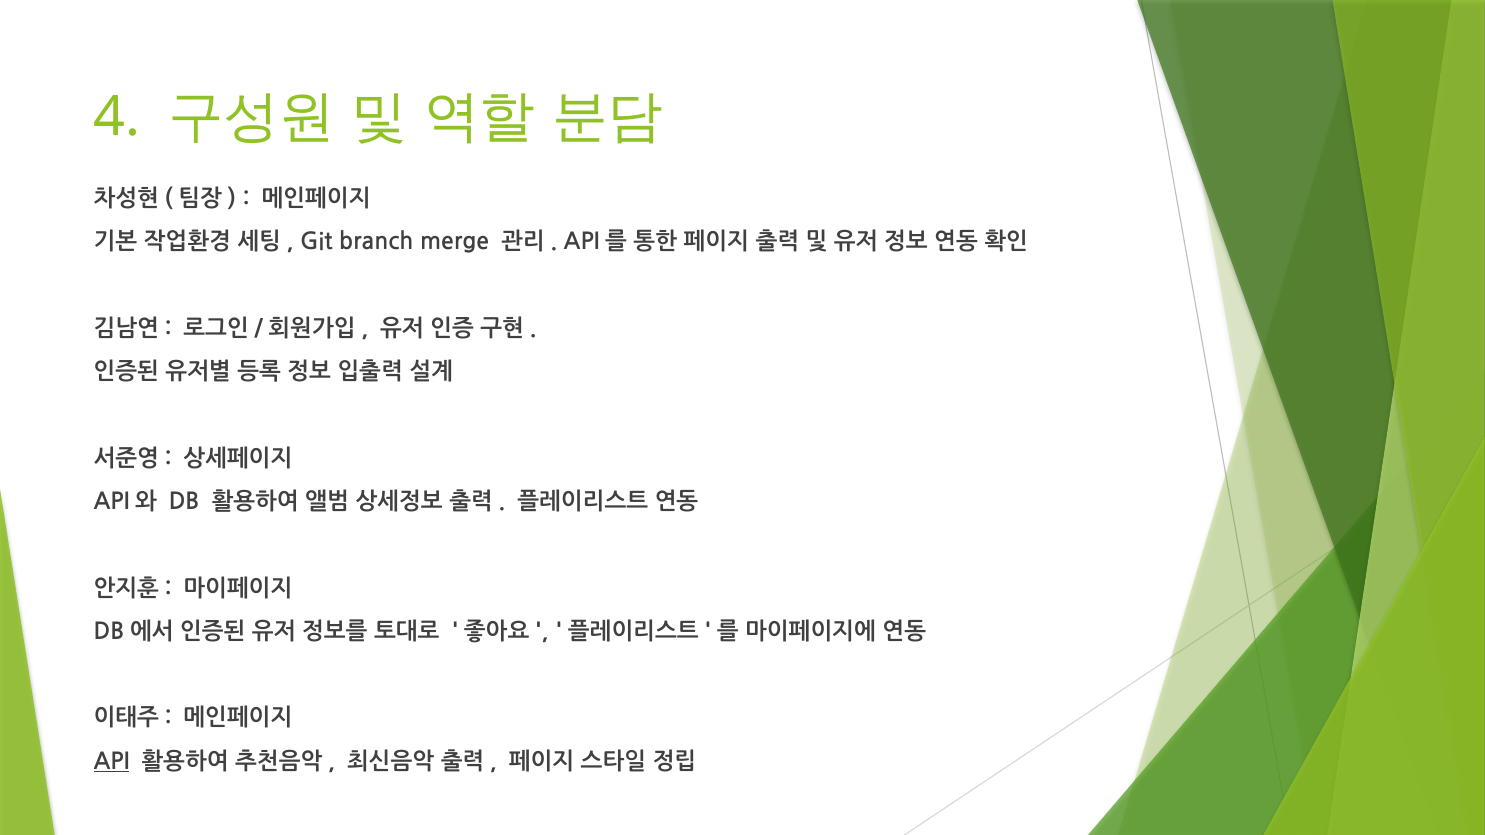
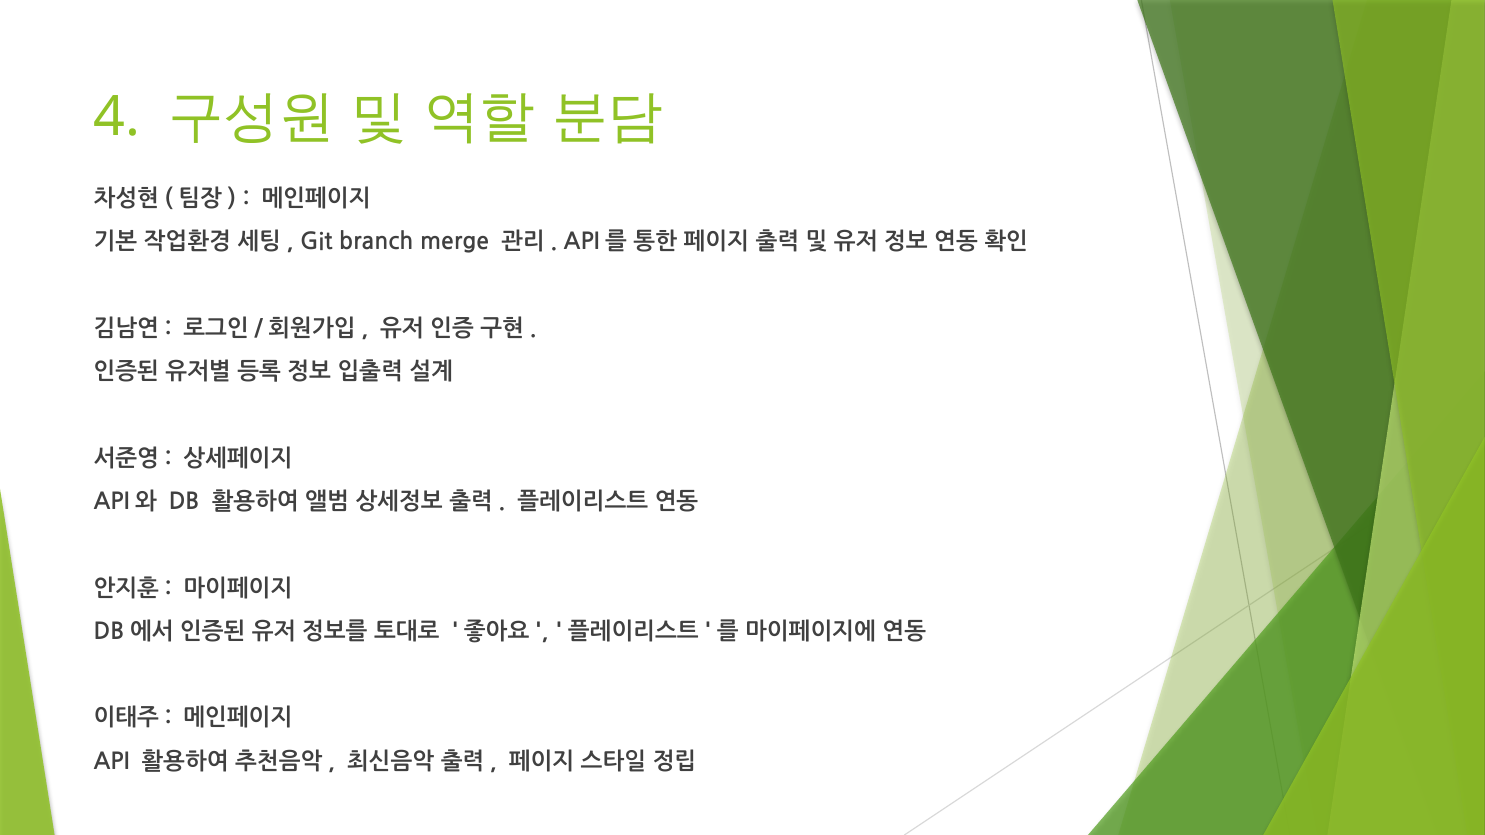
API underline: present -> none
